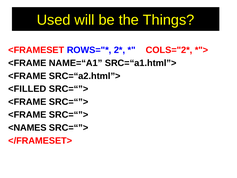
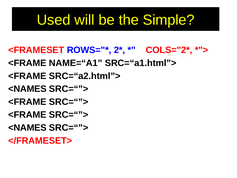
Things: Things -> Simple
<FILLED at (27, 89): <FILLED -> <NAMES
